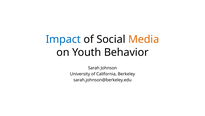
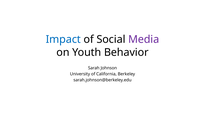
Media colour: orange -> purple
